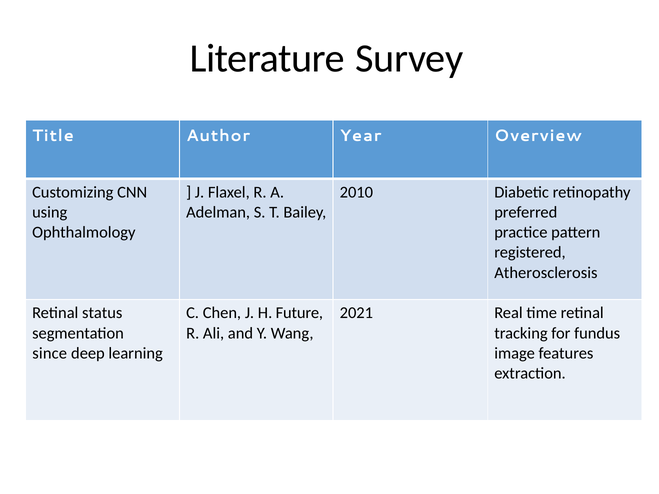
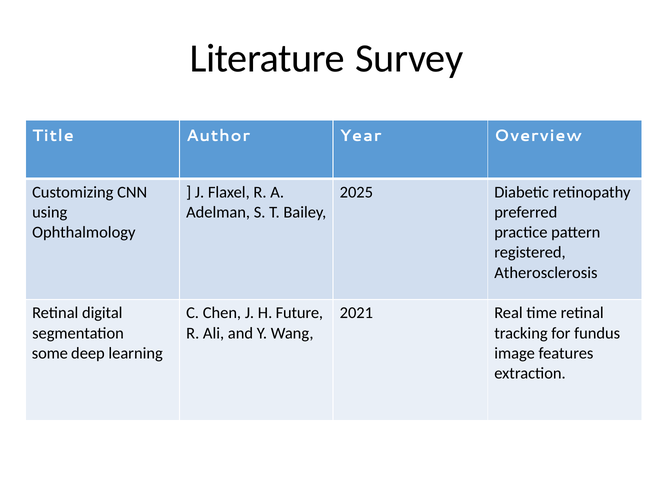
2010: 2010 -> 2025
status: status -> digital
since: since -> some
